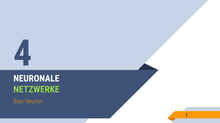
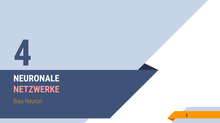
NETZWERKE colour: light green -> pink
